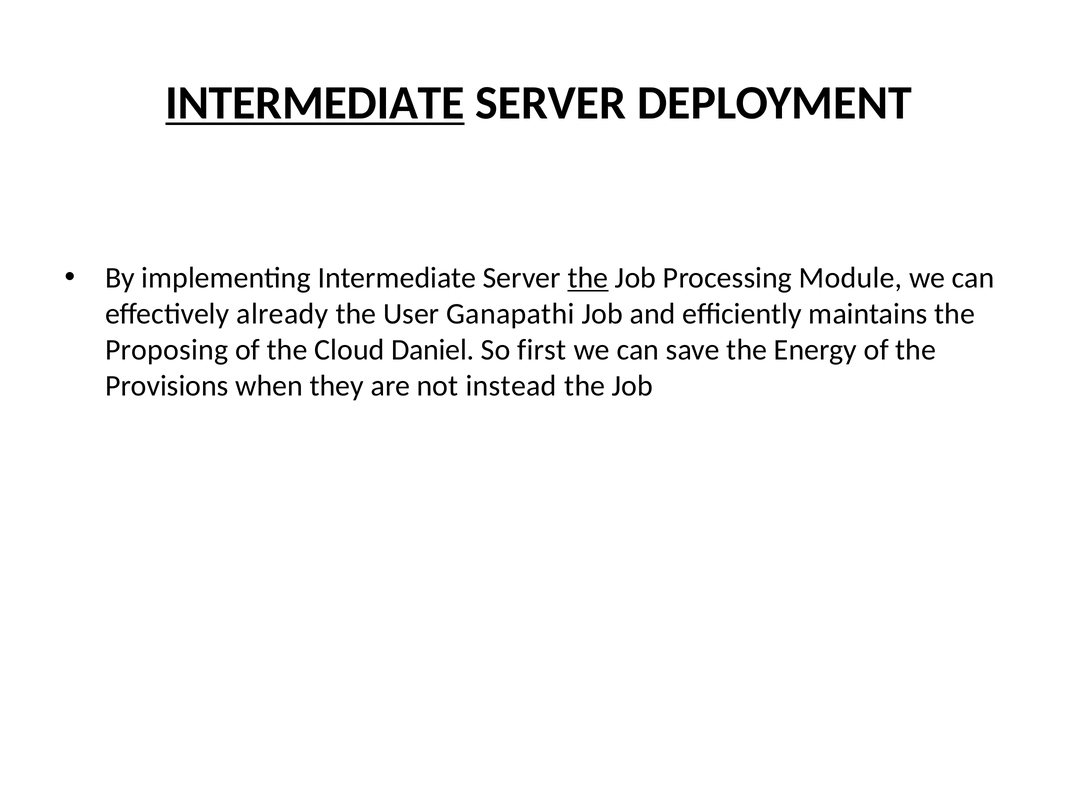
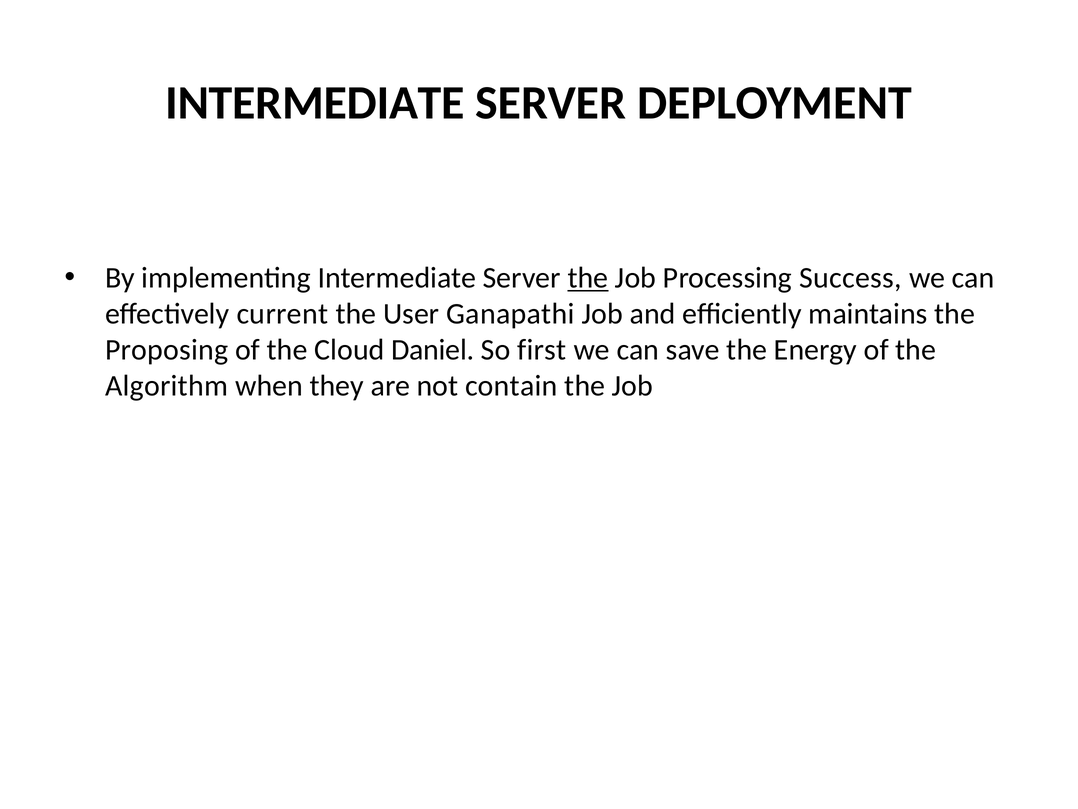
INTERMEDIATE at (315, 103) underline: present -> none
Module: Module -> Success
already: already -> current
Provisions: Provisions -> Algorithm
instead: instead -> contain
